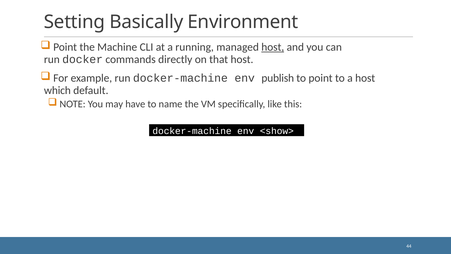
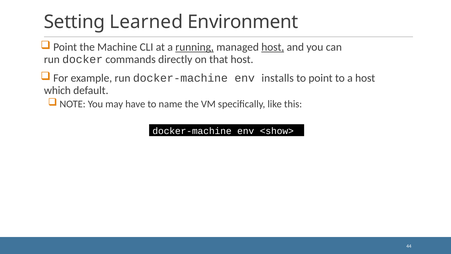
Basically: Basically -> Learned
running underline: none -> present
publish: publish -> installs
